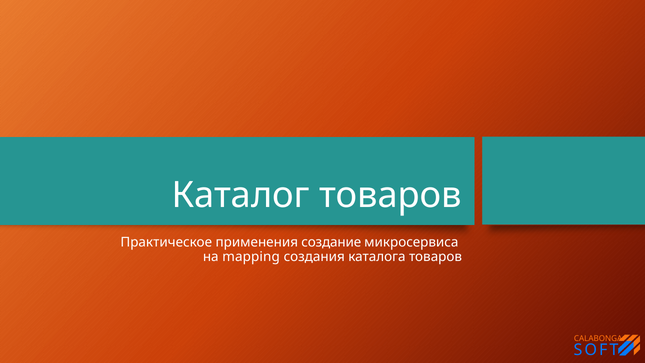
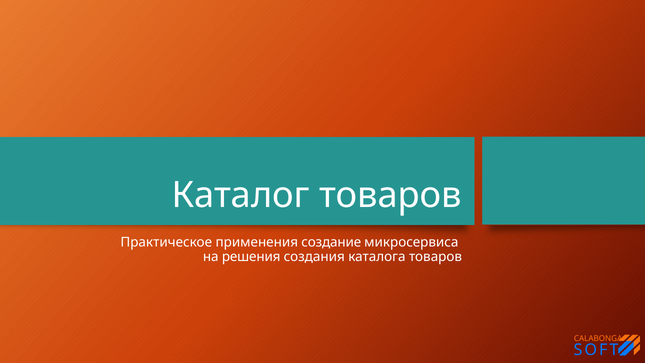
mapping: mapping -> решения
